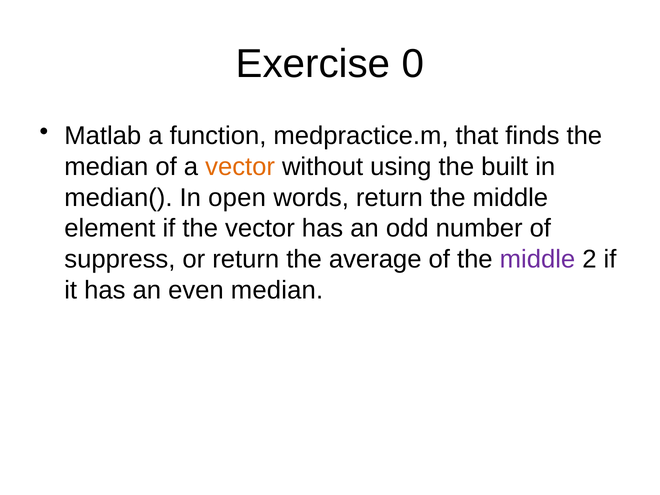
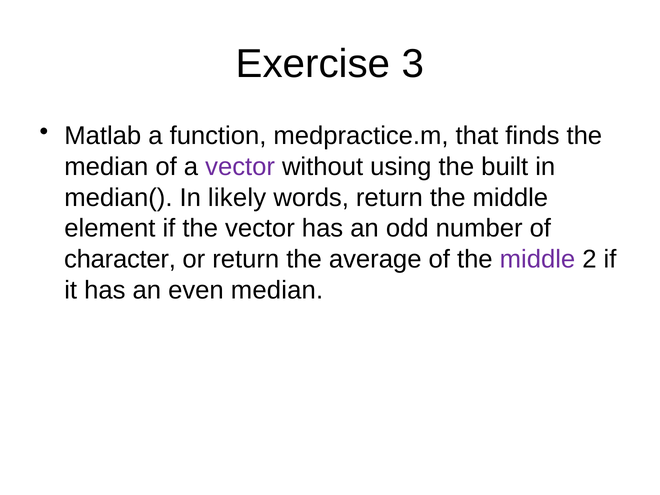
0: 0 -> 3
vector at (240, 167) colour: orange -> purple
open: open -> likely
suppress: suppress -> character
